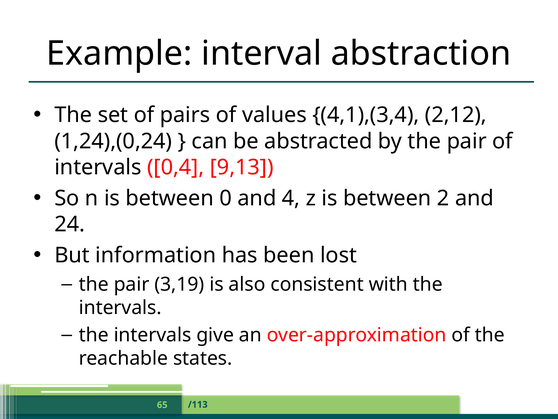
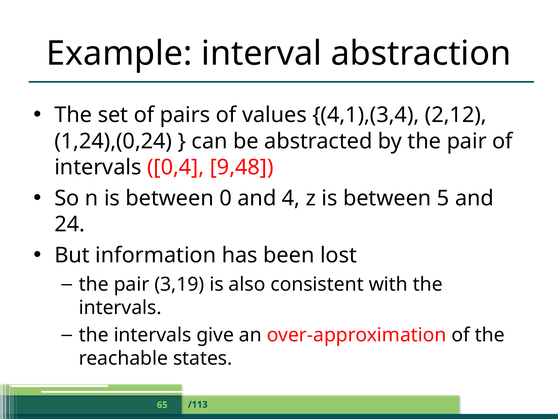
9,13: 9,13 -> 9,48
2: 2 -> 5
